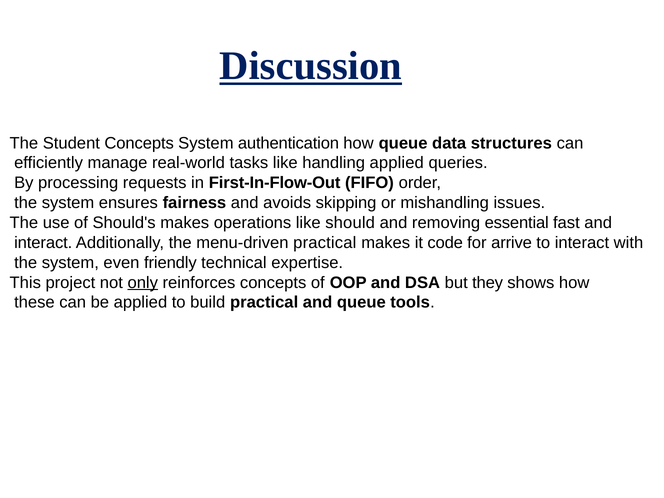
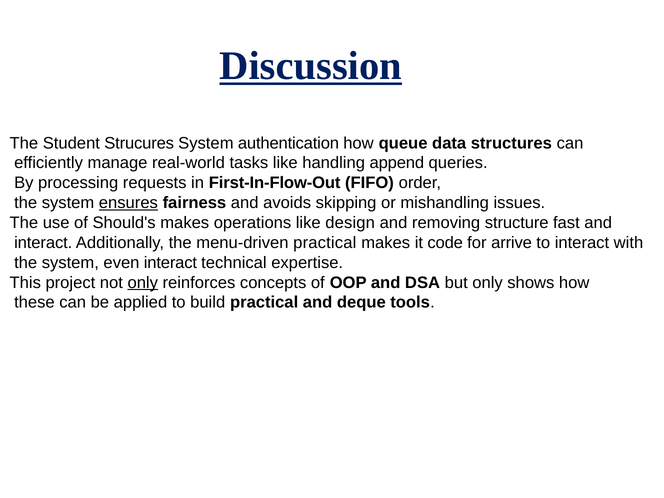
Student Concepts: Concepts -> Strucures
handling applied: applied -> append
ensures underline: none -> present
should: should -> design
essential: essential -> structure
even friendly: friendly -> interact
but they: they -> only
and queue: queue -> deque
